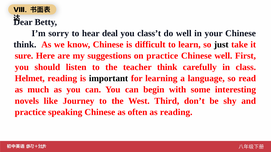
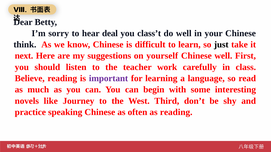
sure: sure -> next
on practice: practice -> yourself
teacher think: think -> work
Helmet: Helmet -> Believe
important colour: black -> purple
